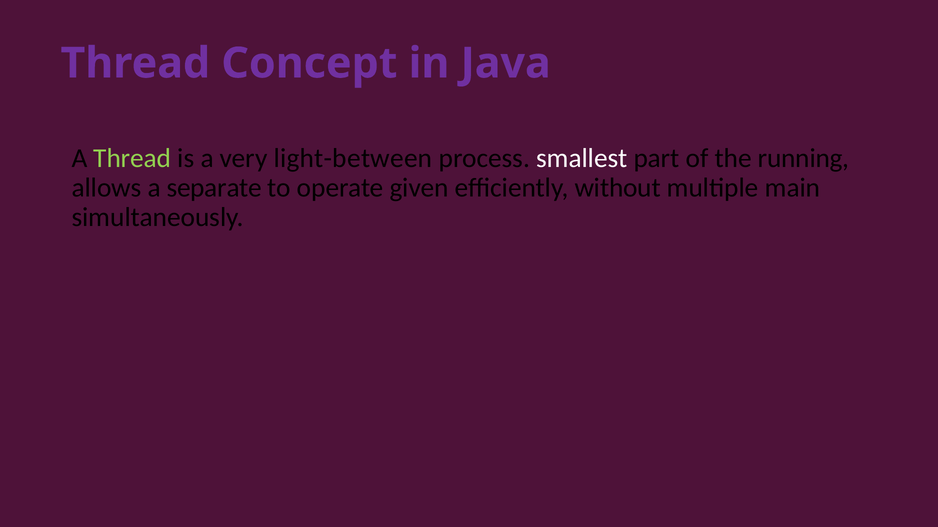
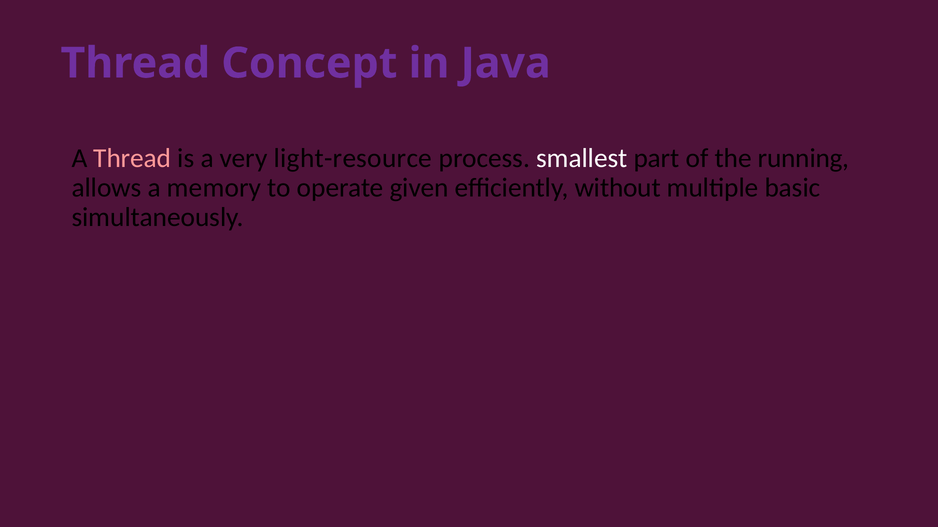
Thread at (132, 159) colour: light green -> pink
light-between: light-between -> light-resource
separate: separate -> memory
main: main -> basic
